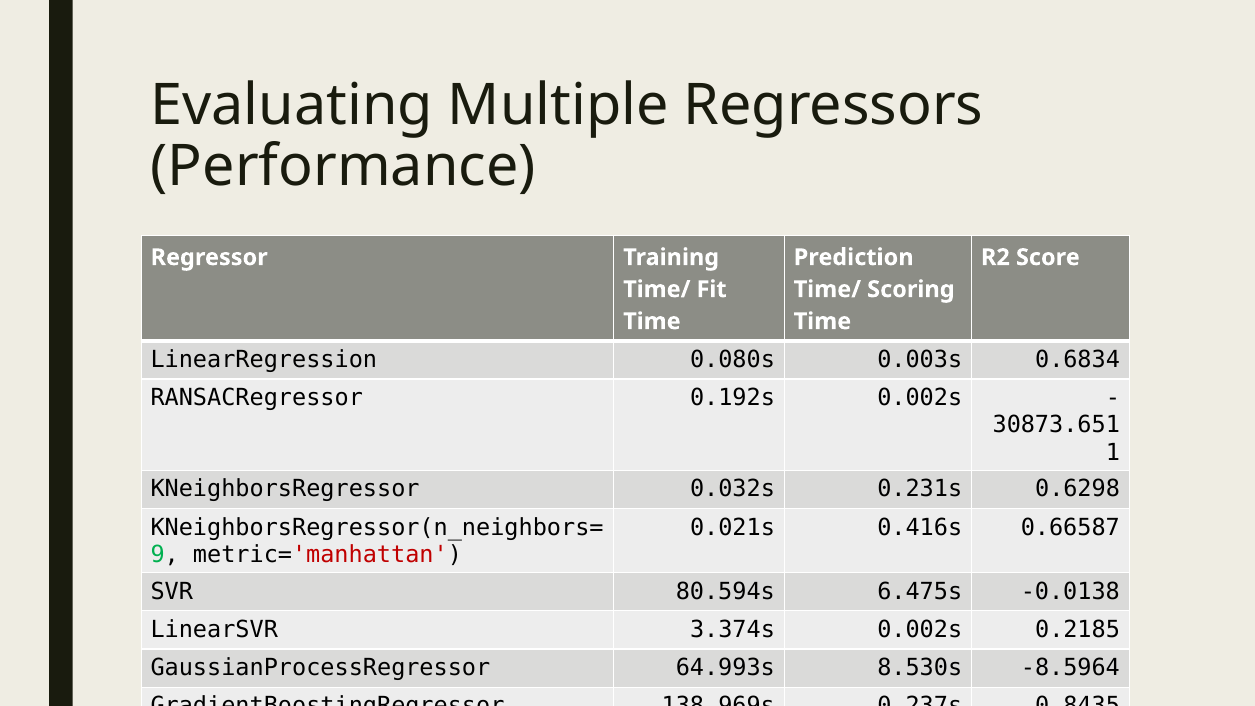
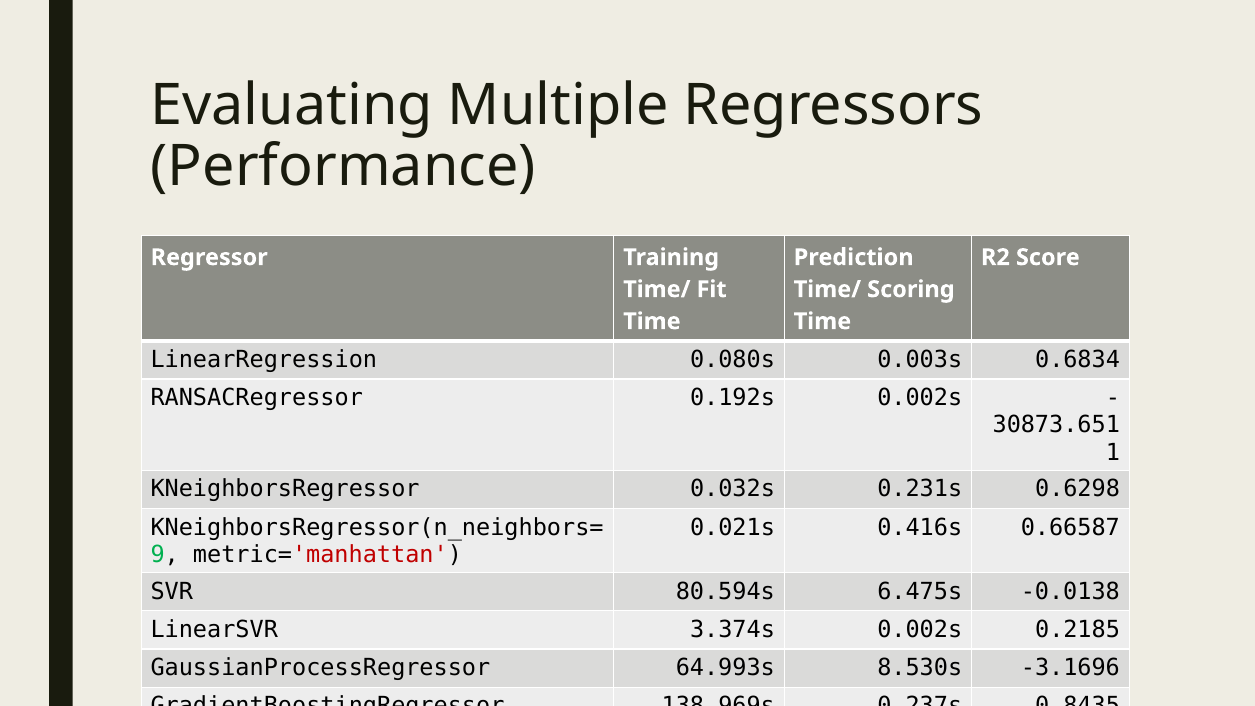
-8.5964: -8.5964 -> -3.1696
